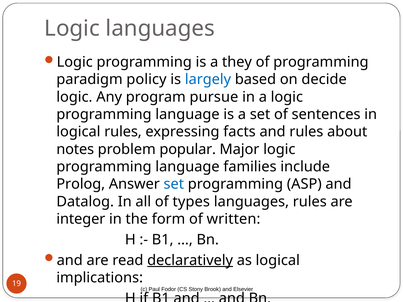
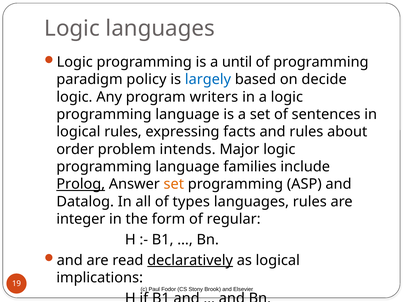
they: they -> until
pursue: pursue -> writers
notes: notes -> order
popular: popular -> intends
Prolog underline: none -> present
set at (174, 184) colour: blue -> orange
written: written -> regular
